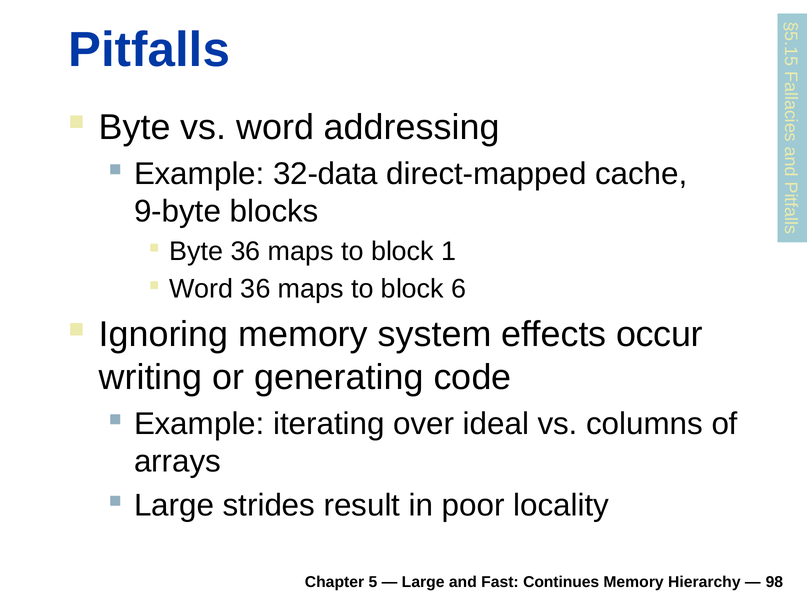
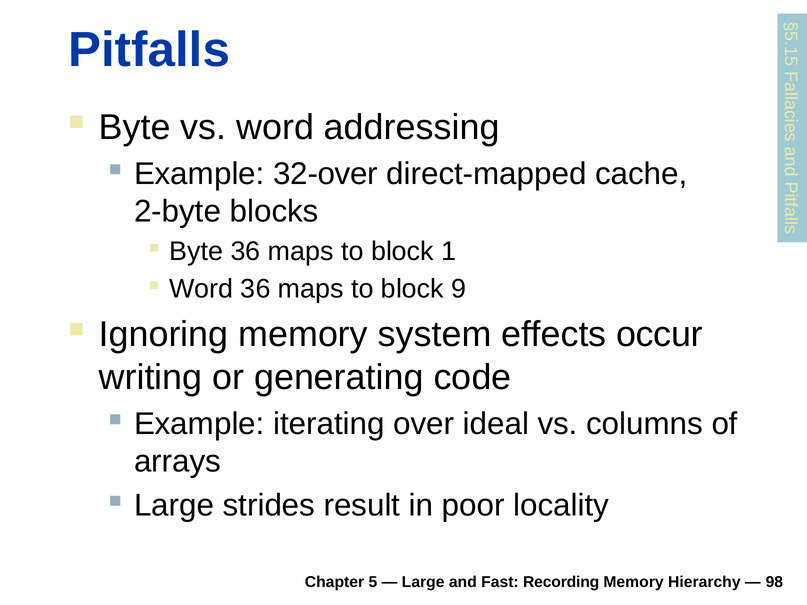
32-data: 32-data -> 32-over
9-byte: 9-byte -> 2-byte
6: 6 -> 9
Continues: Continues -> Recording
